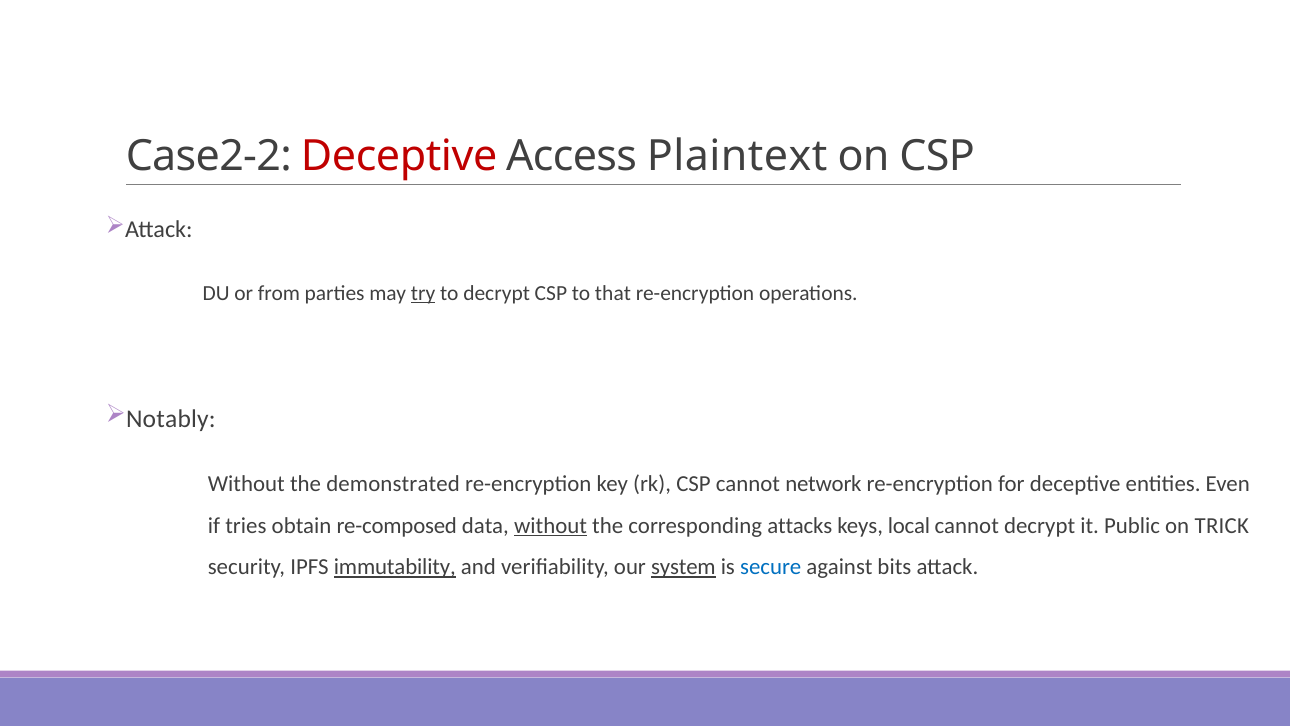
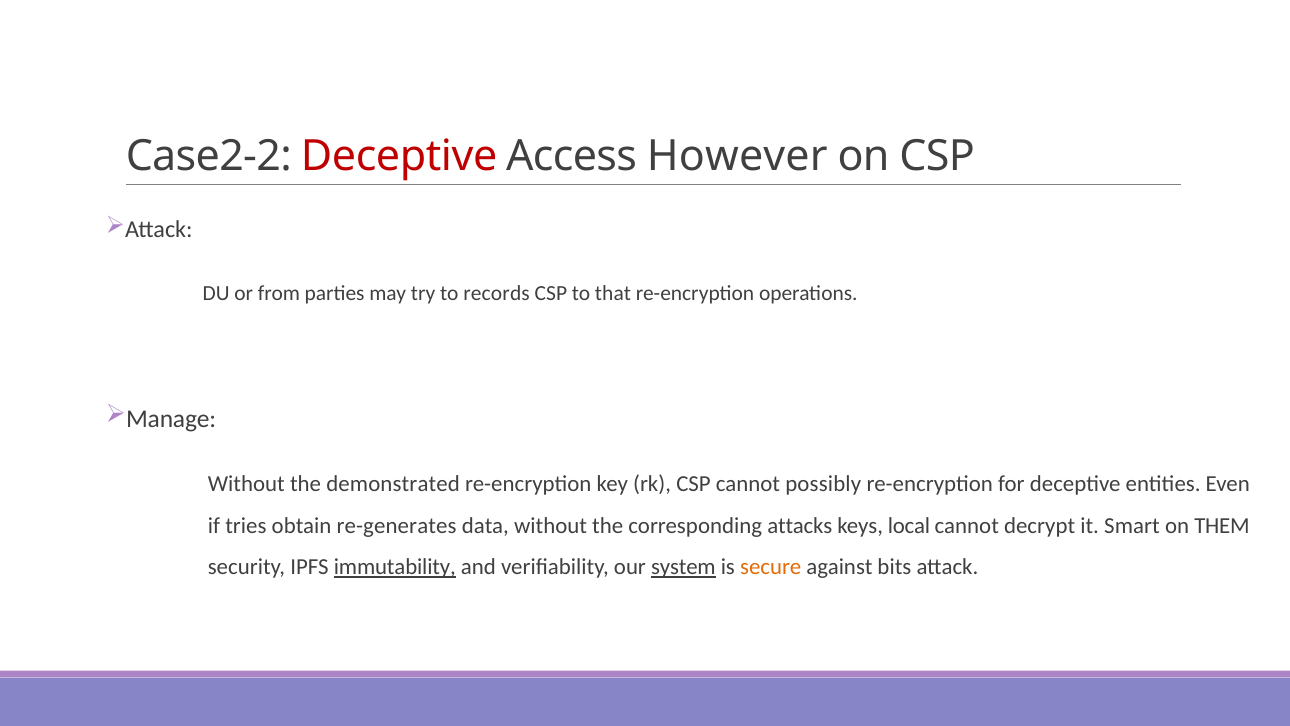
Plaintext: Plaintext -> However
try underline: present -> none
to decrypt: decrypt -> records
Notably: Notably -> Manage
network: network -> possibly
re-composed: re-composed -> re-generates
without at (551, 526) underline: present -> none
Public: Public -> Smart
TRICK: TRICK -> THEM
secure colour: blue -> orange
